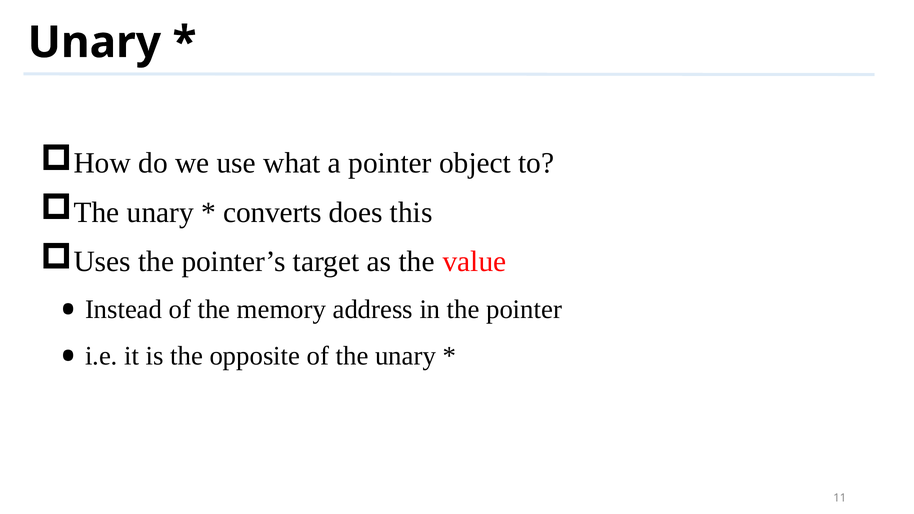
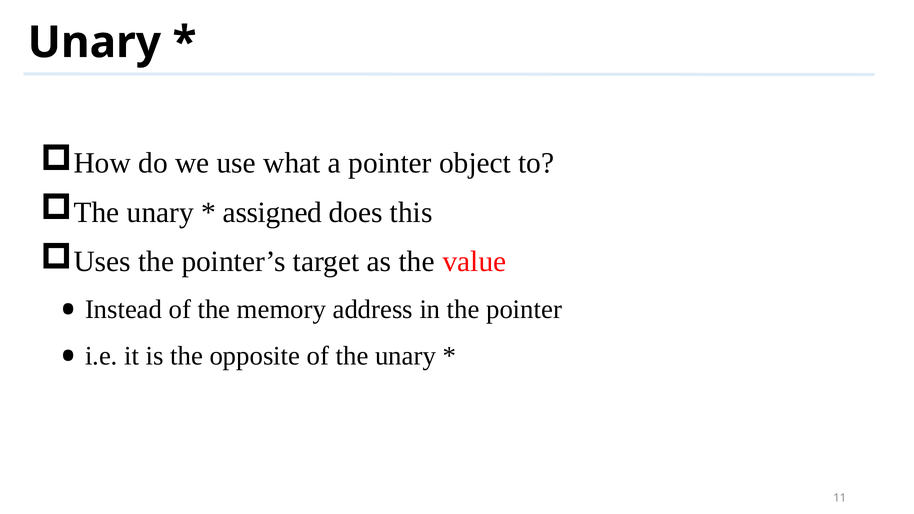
converts: converts -> assigned
